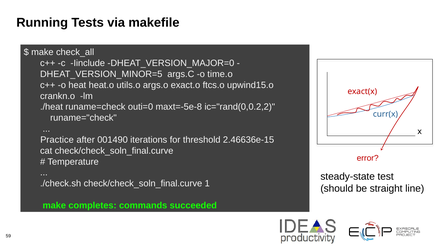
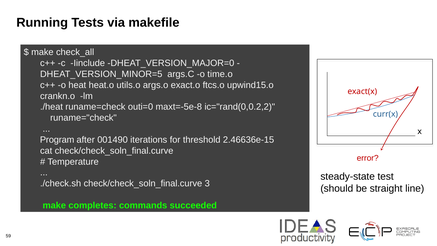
Practice: Practice -> Program
1: 1 -> 3
